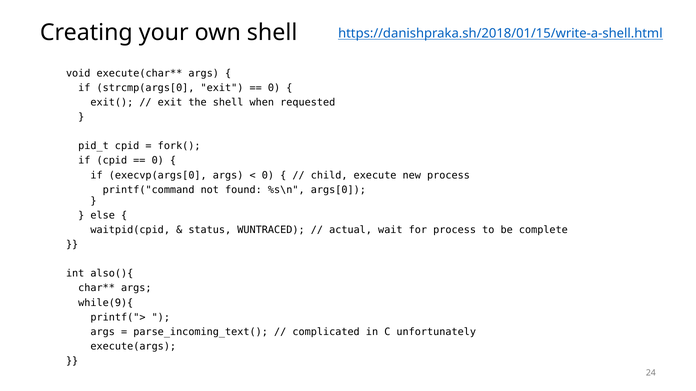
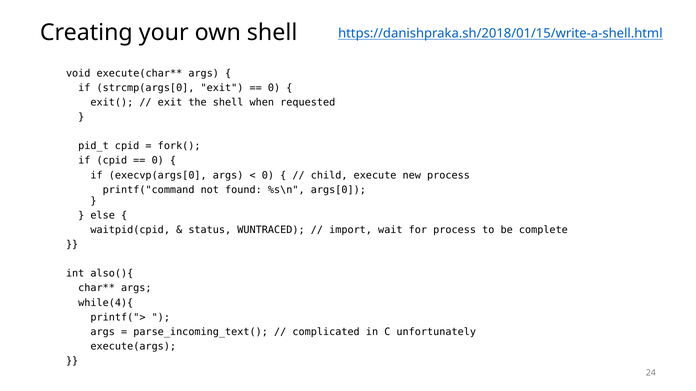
actual: actual -> import
while(9){: while(9){ -> while(4){
